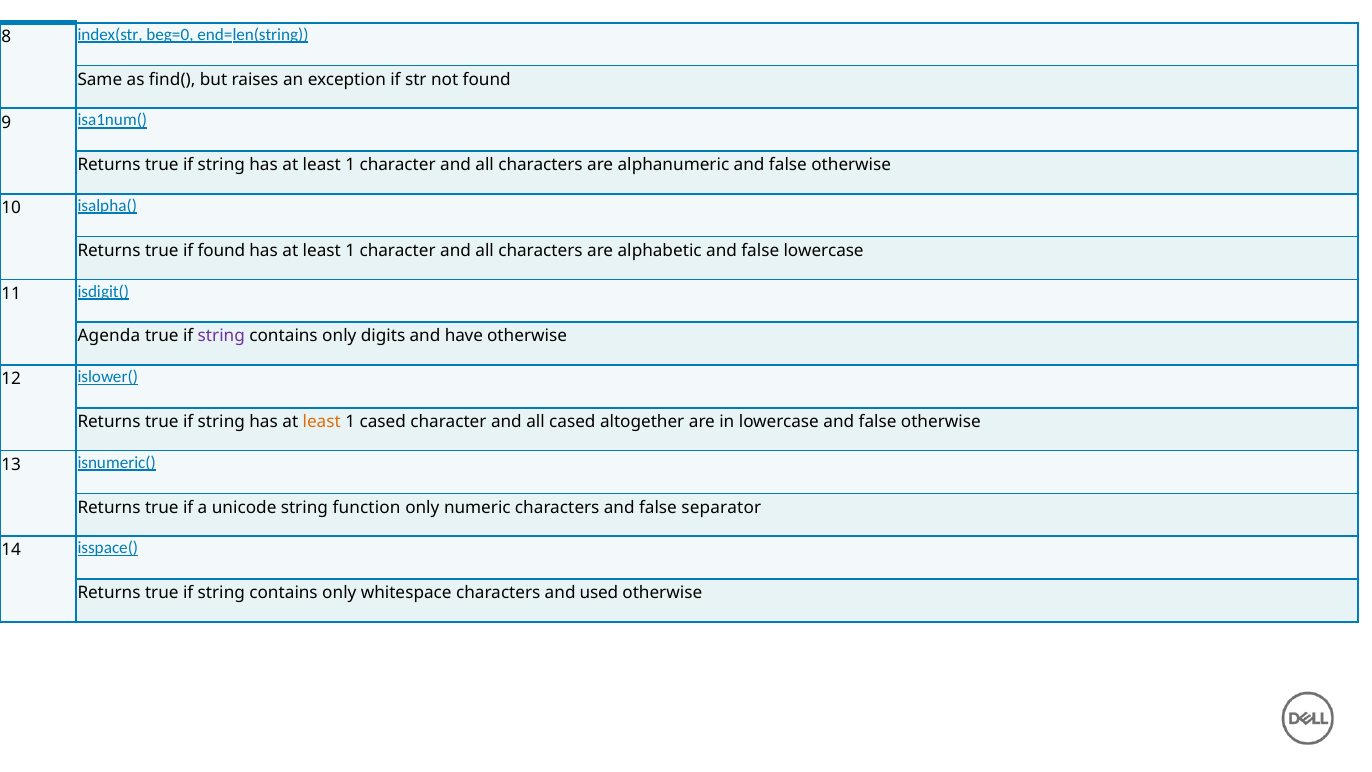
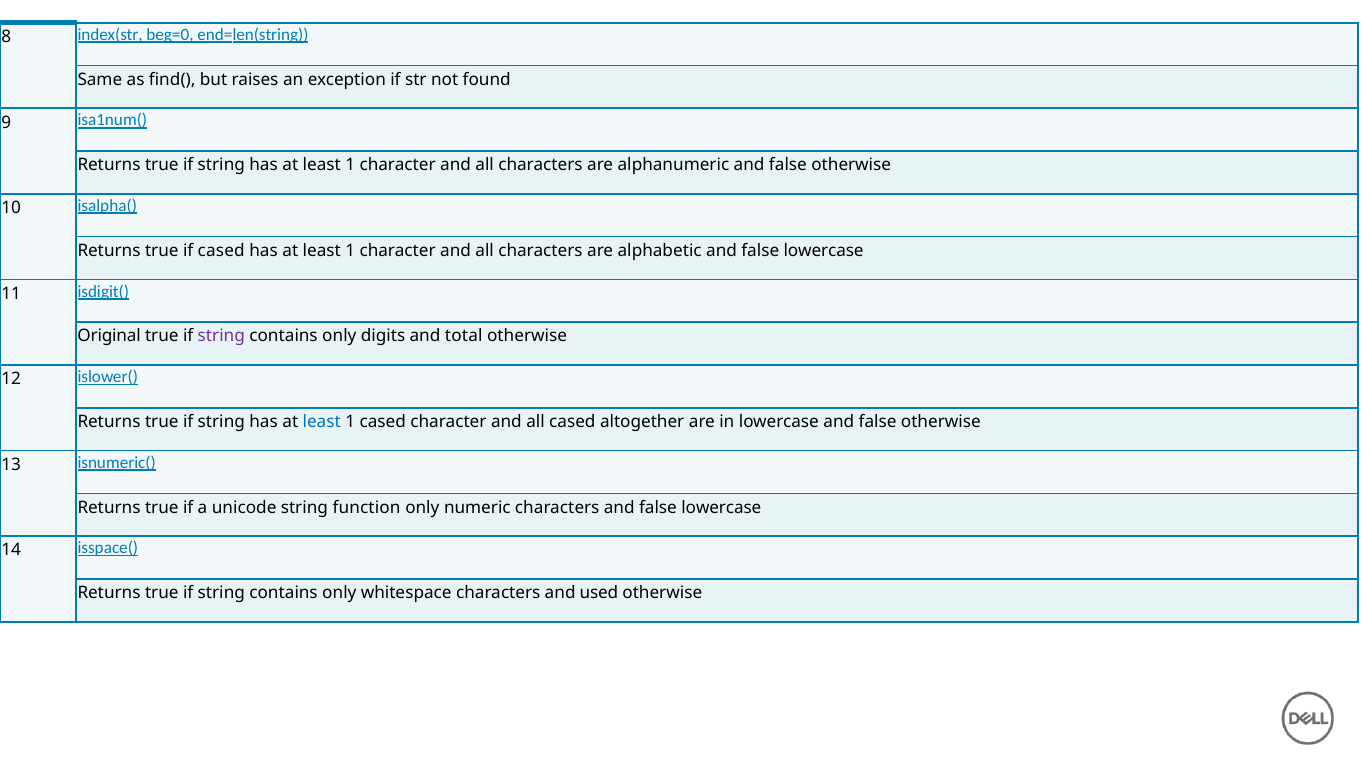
if found: found -> cased
Agenda: Agenda -> Original
have: have -> total
least at (322, 422) colour: orange -> blue
characters and false separator: separator -> lowercase
